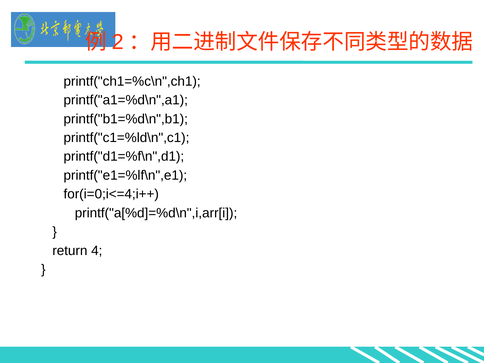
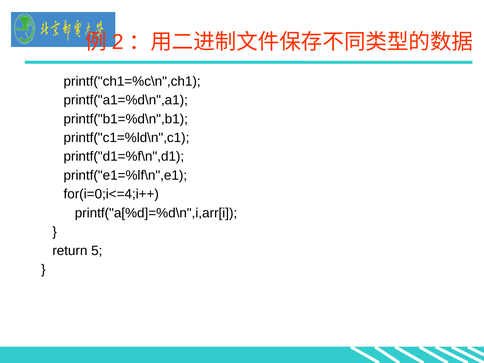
4: 4 -> 5
